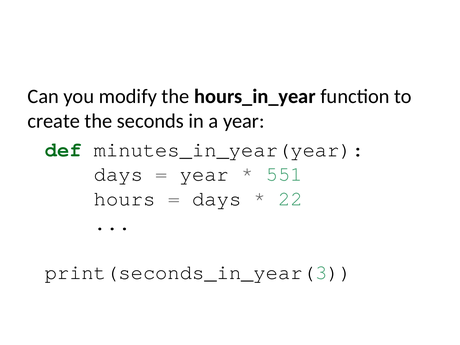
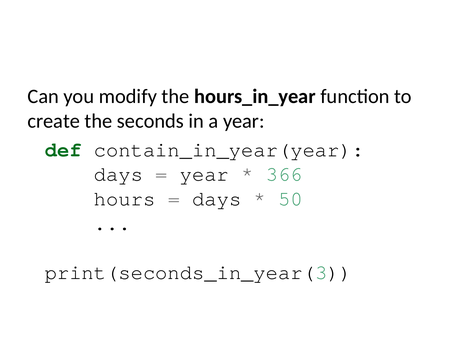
minutes_in_year(year: minutes_in_year(year -> contain_in_year(year
551: 551 -> 366
22: 22 -> 50
